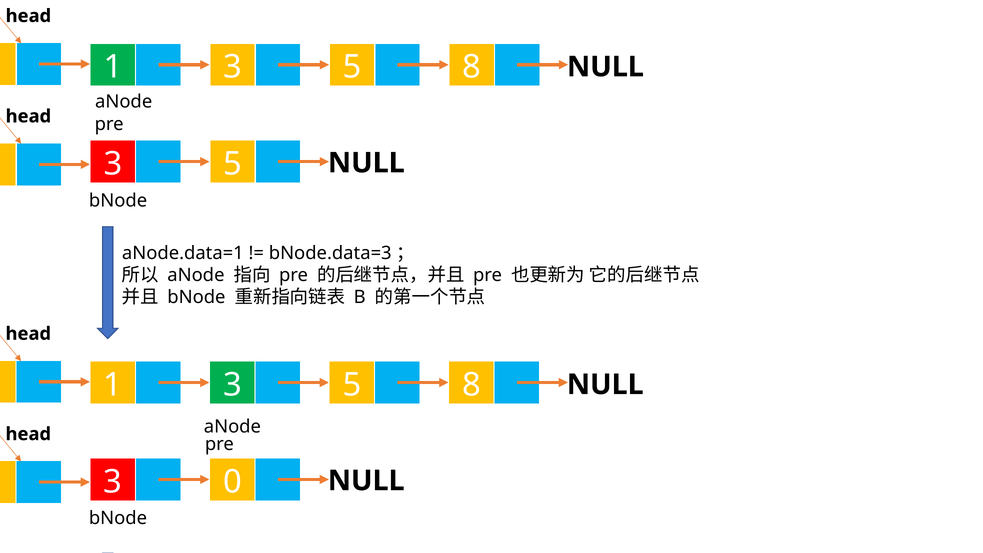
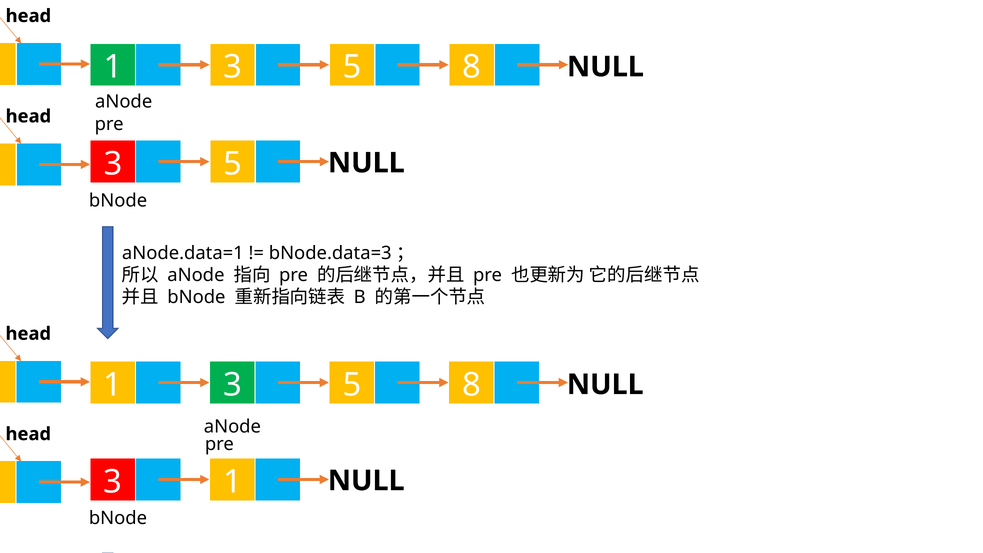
3 0: 0 -> 1
